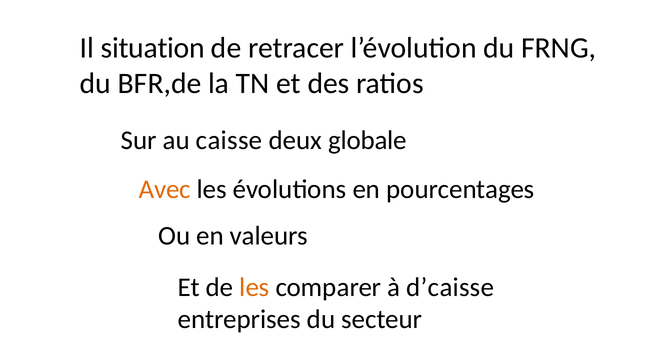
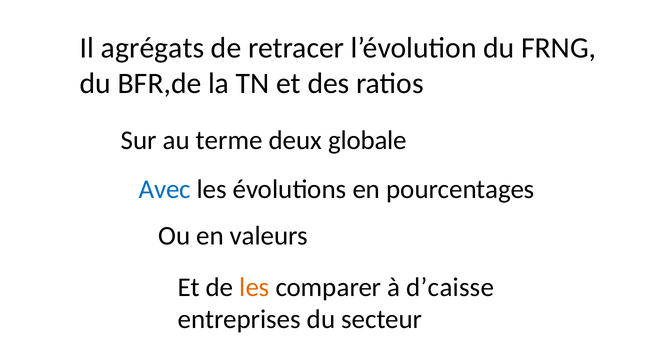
situation: situation -> agrégats
caisse: caisse -> terme
Avec colour: orange -> blue
